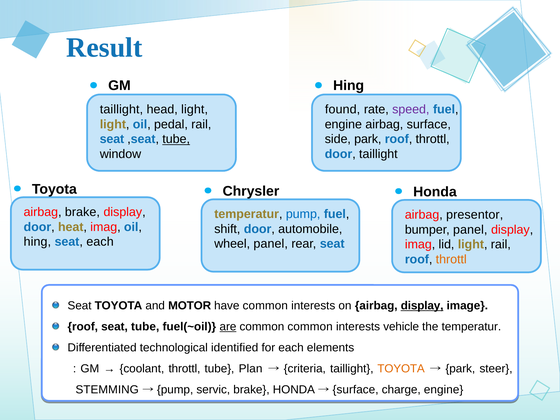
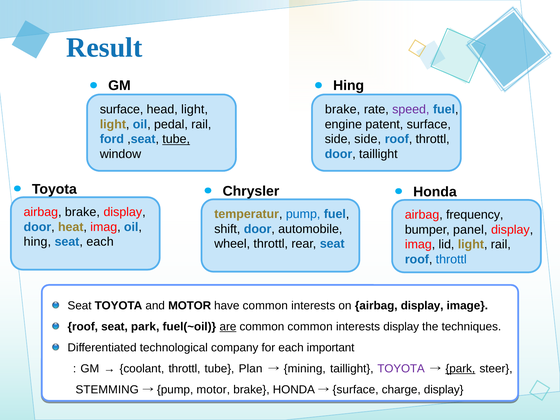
taillight at (121, 109): taillight -> surface
found at (343, 109): found -> brake
engine airbag: airbag -> patent
seat at (112, 139): seat -> ford
side park: park -> side
presentor: presentor -> frequency
wheel panel: panel -> throttl
throttl at (451, 259) colour: orange -> blue
display at (422, 306) underline: present -> none
seat tube: tube -> park
interests vehicle: vehicle -> display
the temperatur: temperatur -> techniques
identified: identified -> company
elements: elements -> important
criteria: criteria -> mining
TOYOTA at (401, 369) colour: orange -> purple
park at (460, 369) underline: none -> present
pump servic: servic -> motor
charge engine: engine -> display
